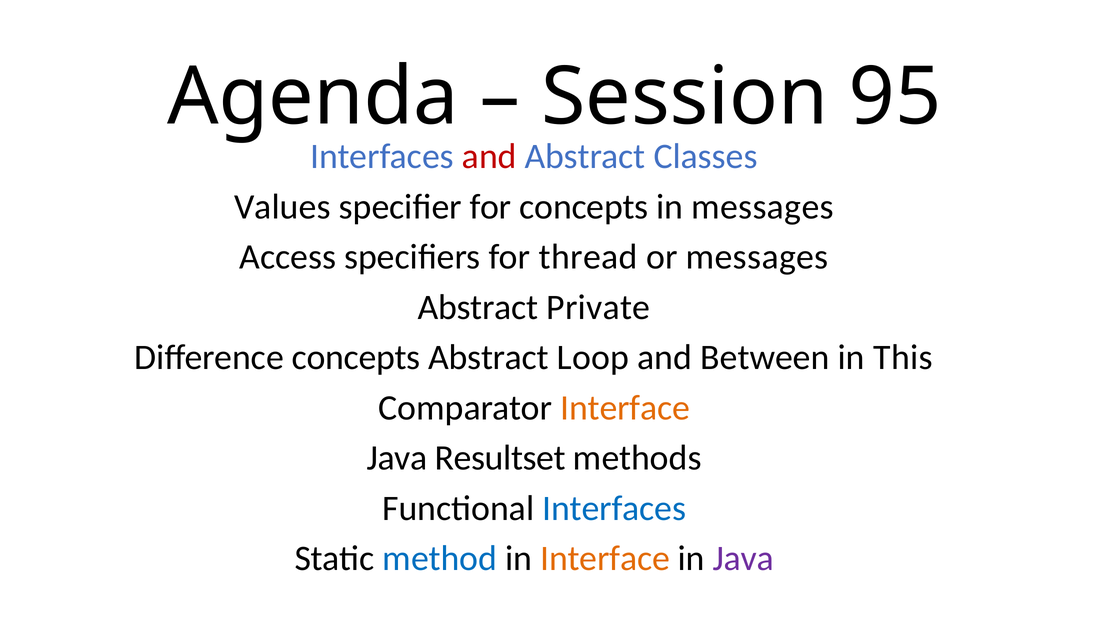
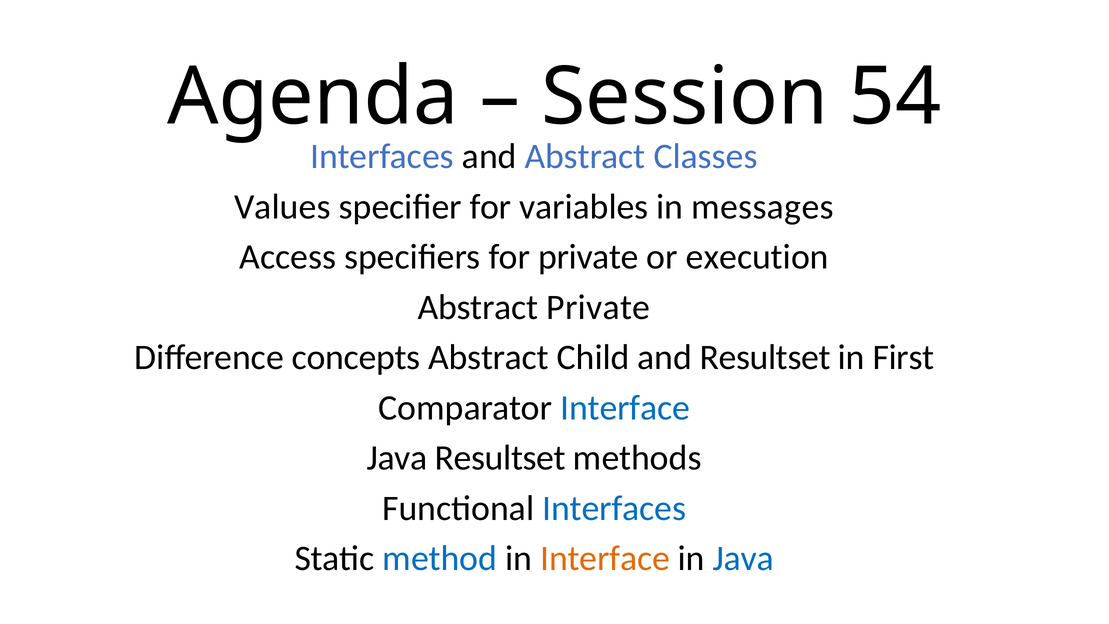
95: 95 -> 54
and at (489, 156) colour: red -> black
for concepts: concepts -> variables
for thread: thread -> private
or messages: messages -> execution
Loop: Loop -> Child
and Between: Between -> Resultset
This: This -> First
Interface at (625, 408) colour: orange -> blue
Java at (743, 558) colour: purple -> blue
